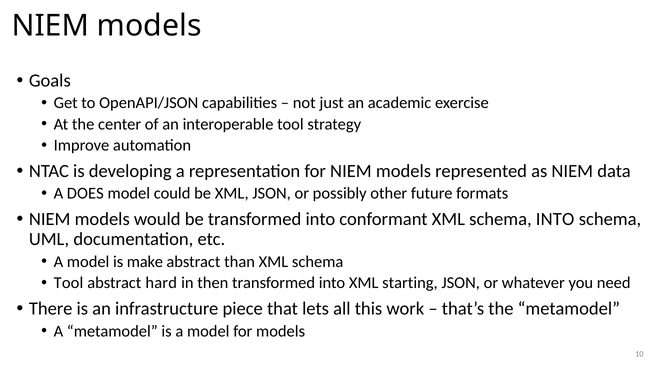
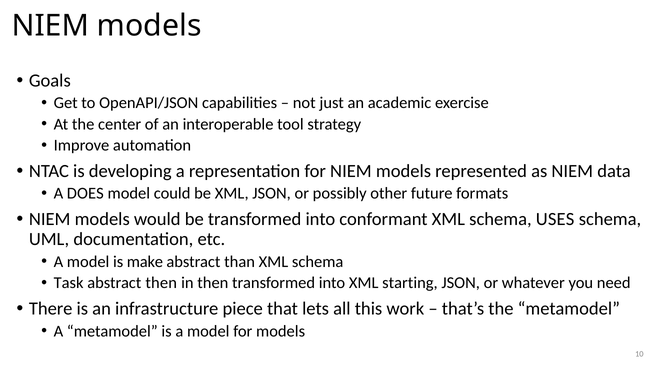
schema INTO: INTO -> USES
Tool at (69, 283): Tool -> Task
abstract hard: hard -> then
